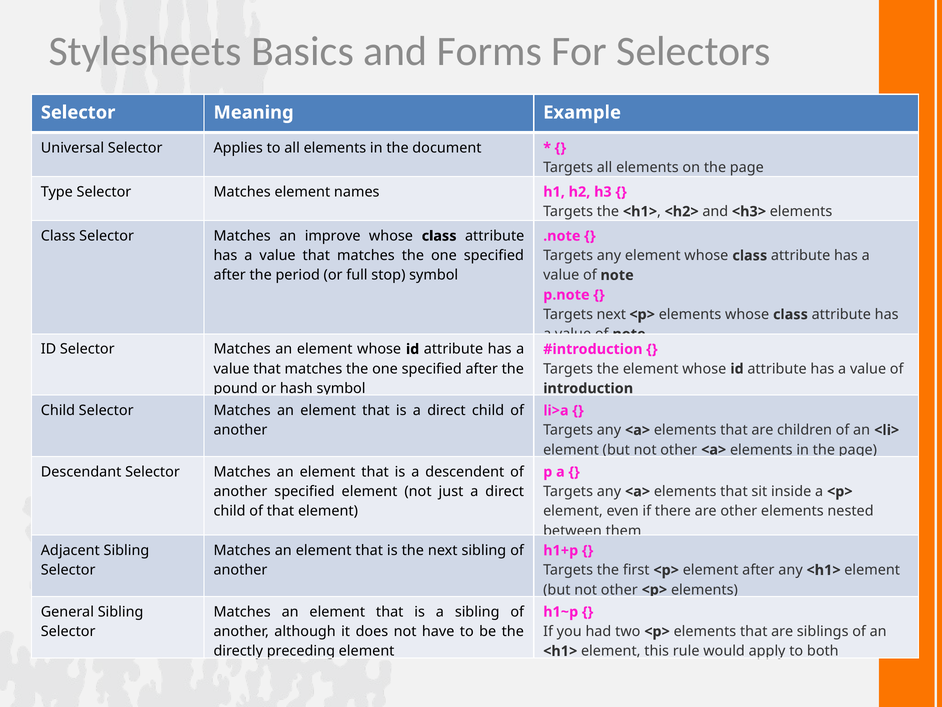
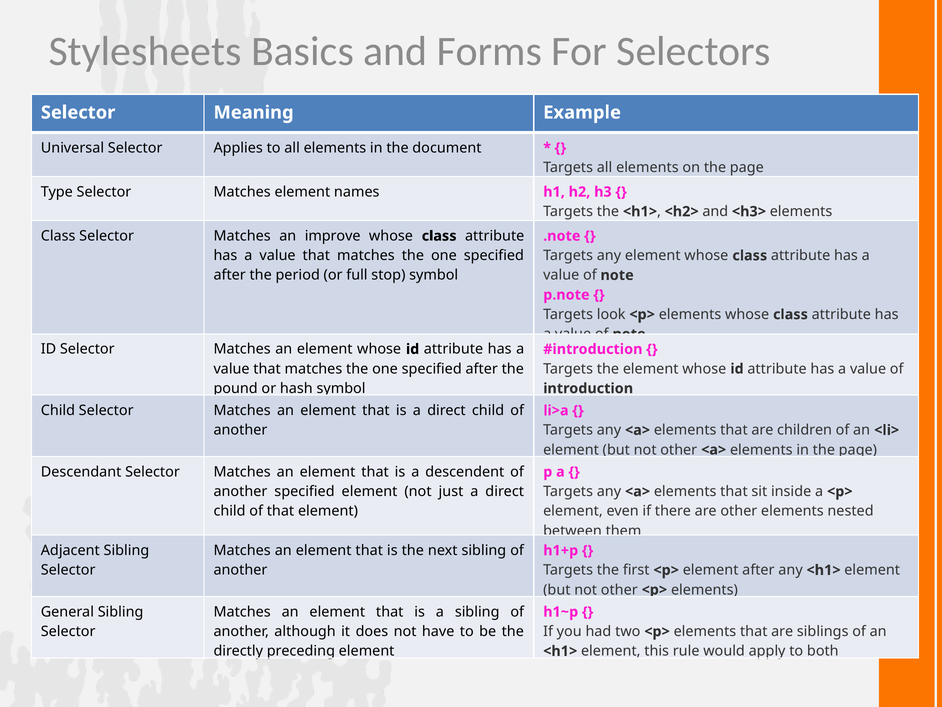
Targets next: next -> look
